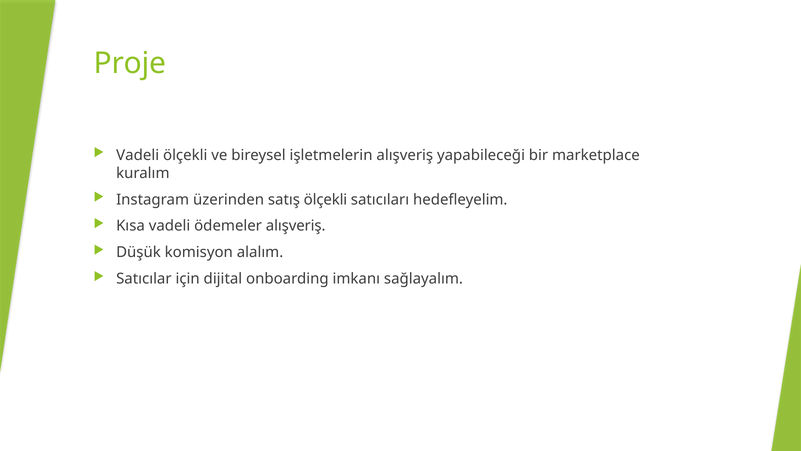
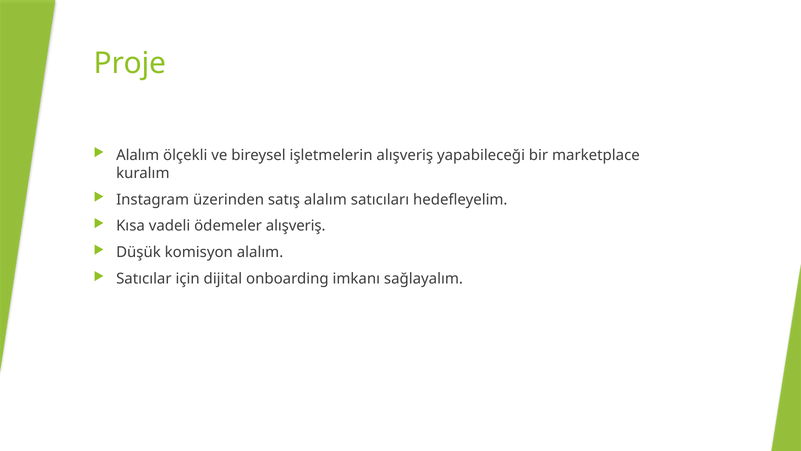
Vadeli at (138, 155): Vadeli -> Alalım
satış ölçekli: ölçekli -> alalım
